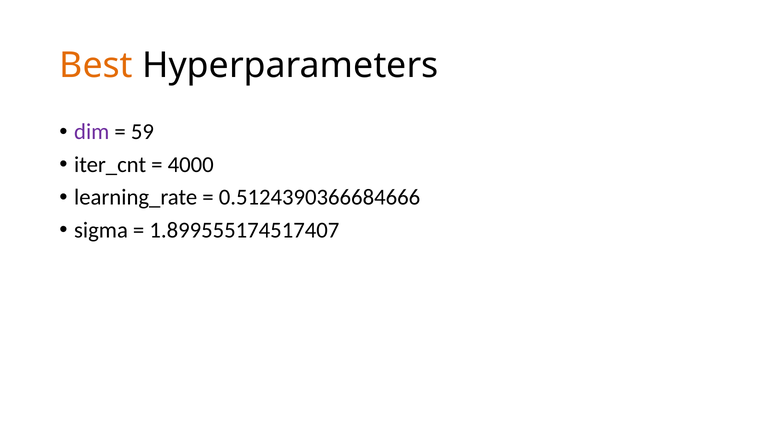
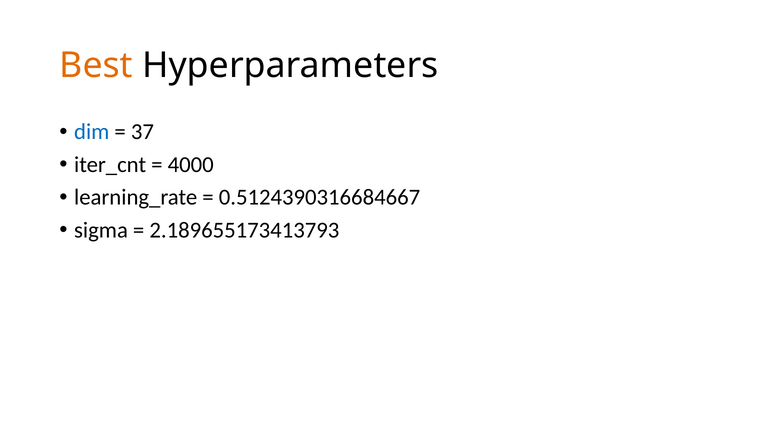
dim colour: purple -> blue
59: 59 -> 37
0.5124390366684666: 0.5124390366684666 -> 0.5124390316684667
1.899555174517407: 1.899555174517407 -> 2.189655173413793
